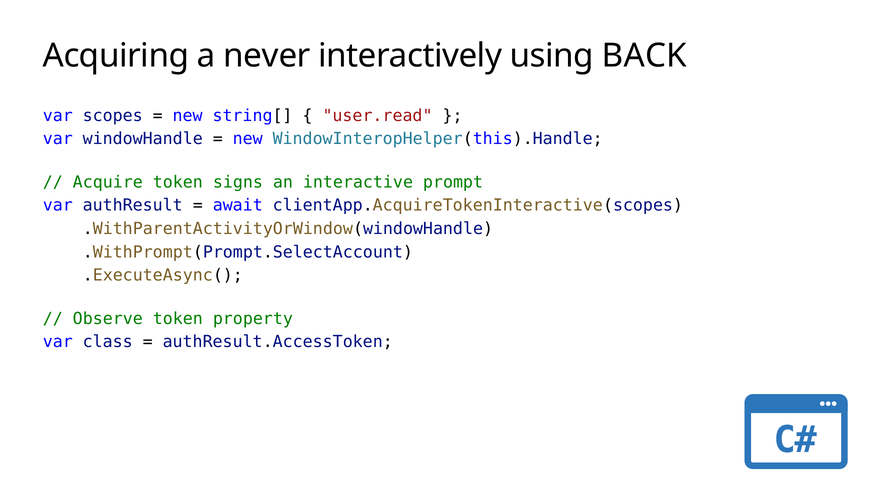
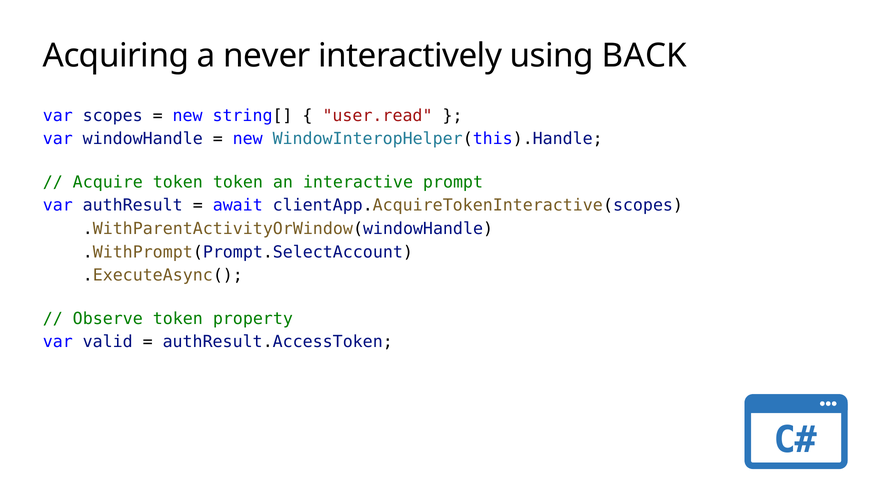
token signs: signs -> token
class: class -> valid
